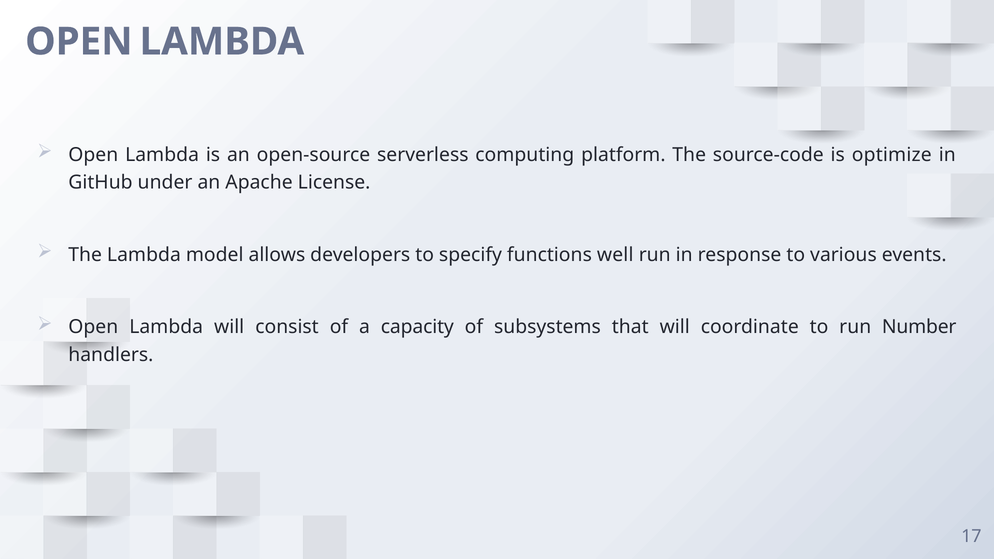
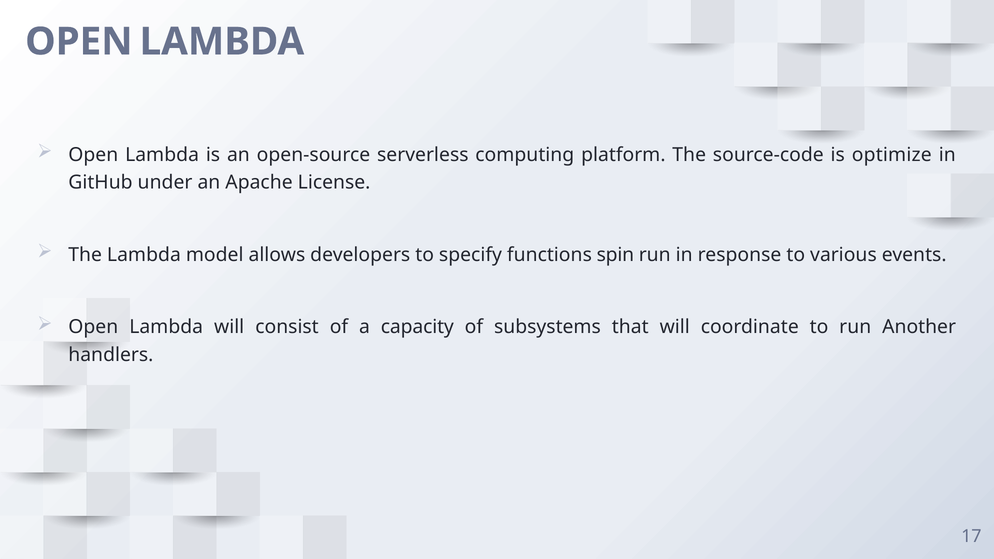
well: well -> spin
Number: Number -> Another
